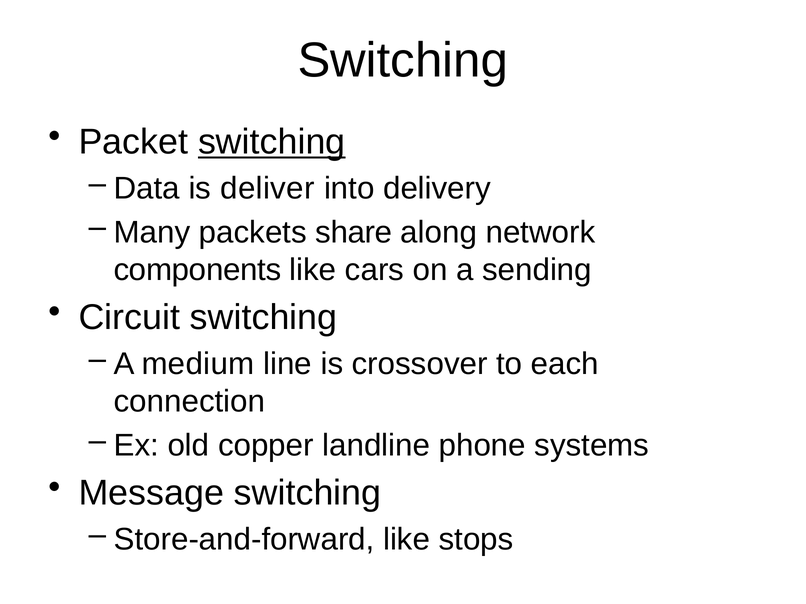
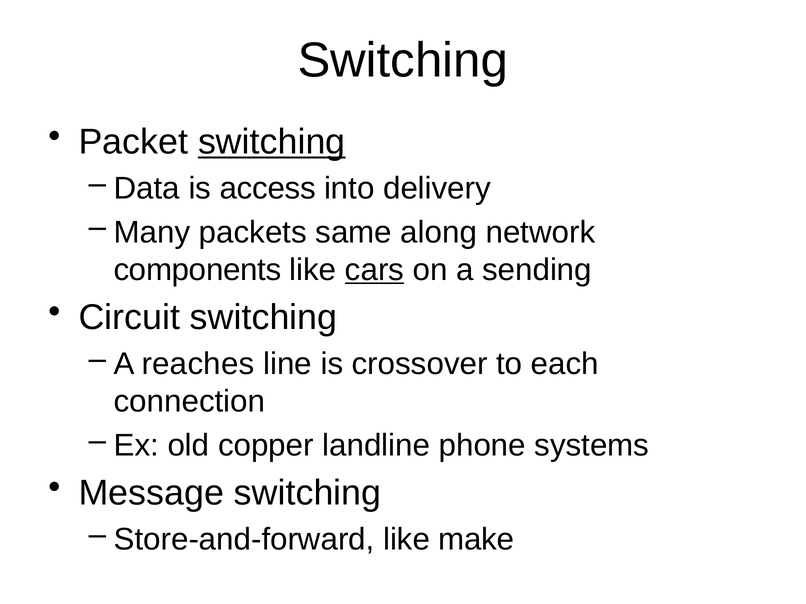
deliver: deliver -> access
share: share -> same
cars underline: none -> present
medium: medium -> reaches
stops: stops -> make
